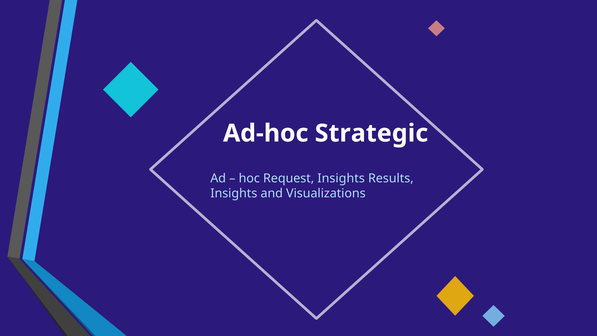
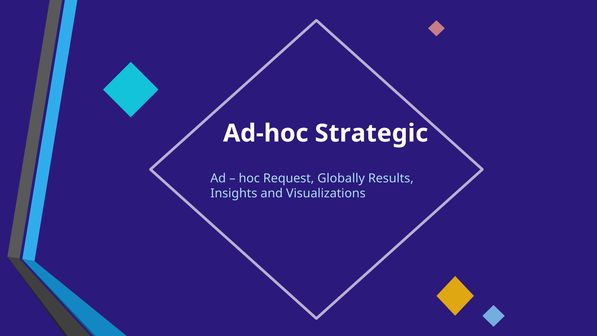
Request Insights: Insights -> Globally
